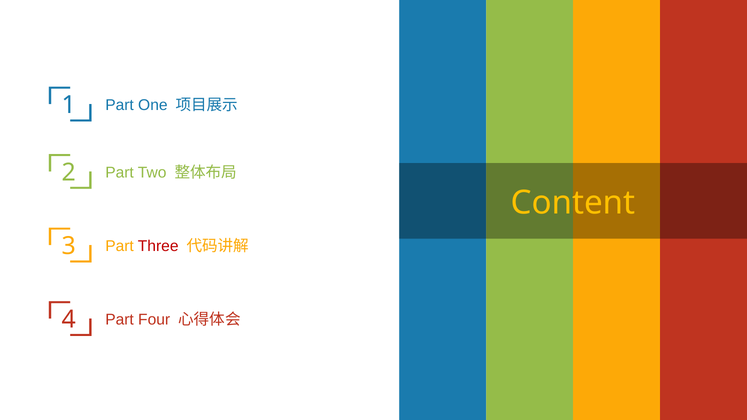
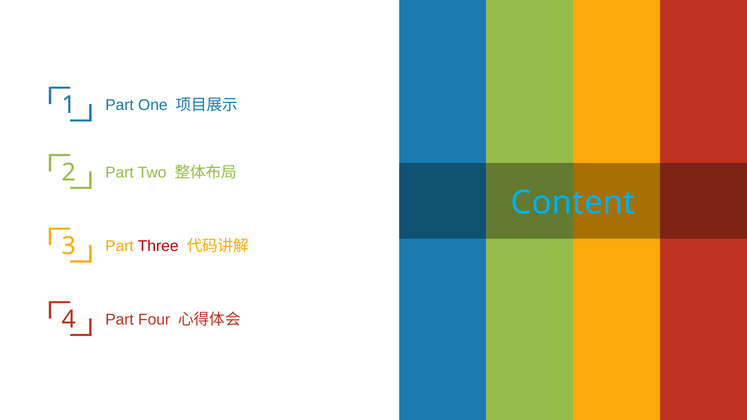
Content colour: yellow -> light blue
